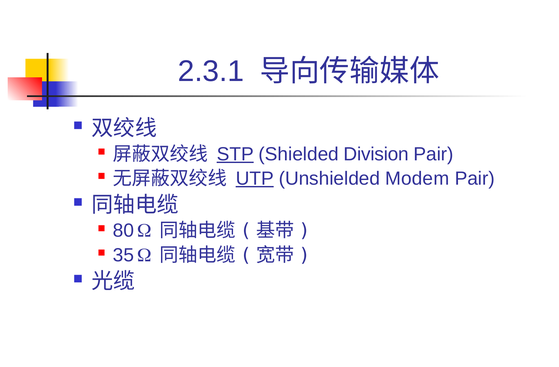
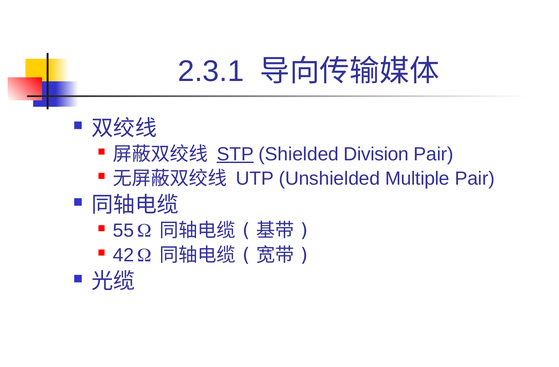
UTP underline: present -> none
Modem: Modem -> Multiple
80: 80 -> 55
35: 35 -> 42
